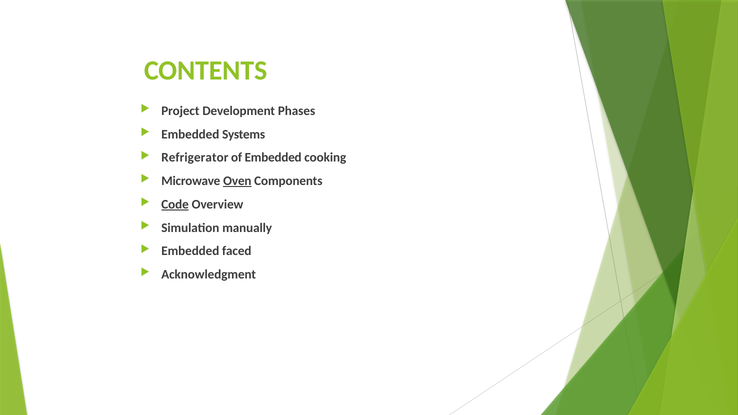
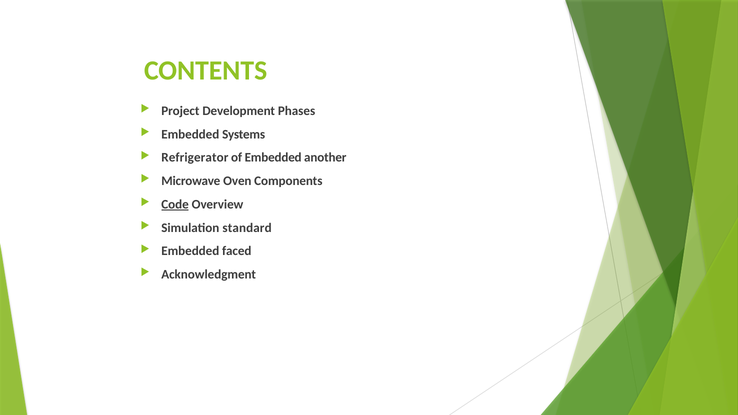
cooking: cooking -> another
Oven underline: present -> none
manually: manually -> standard
